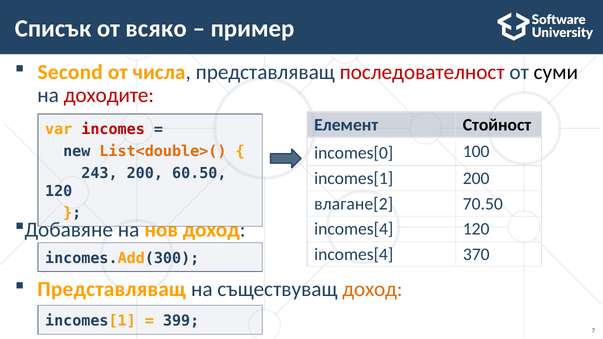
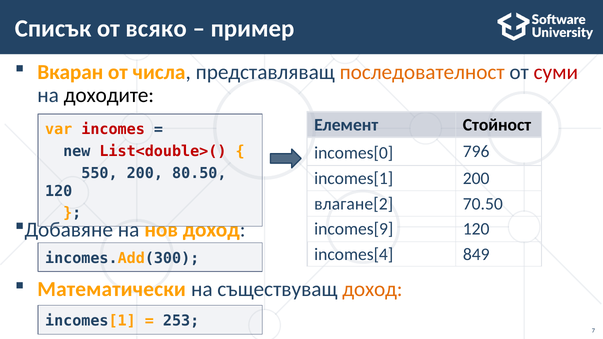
Second: Second -> Вкаран
последователност colour: red -> orange
суми colour: black -> red
доходите colour: red -> black
List<double>( colour: orange -> red
100: 100 -> 796
243: 243 -> 550
60.50: 60.50 -> 80.50
incomes[4 at (354, 229): incomes[4 -> incomes[9
370: 370 -> 849
Представляващ at (112, 290): Представляващ -> Математически
399: 399 -> 253
